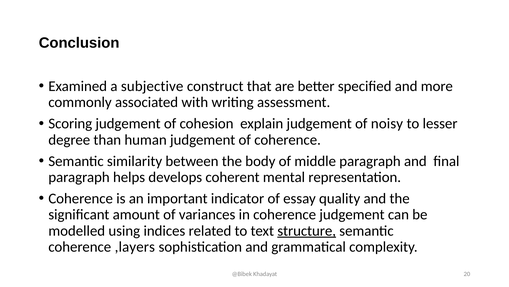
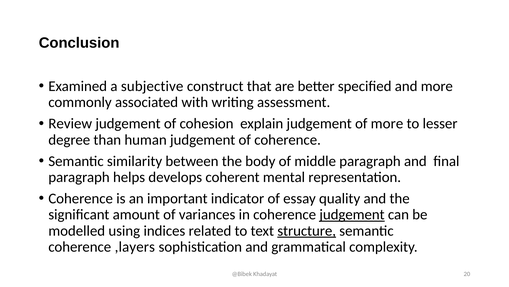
Scoring: Scoring -> Review
of noisy: noisy -> more
judgement at (352, 214) underline: none -> present
